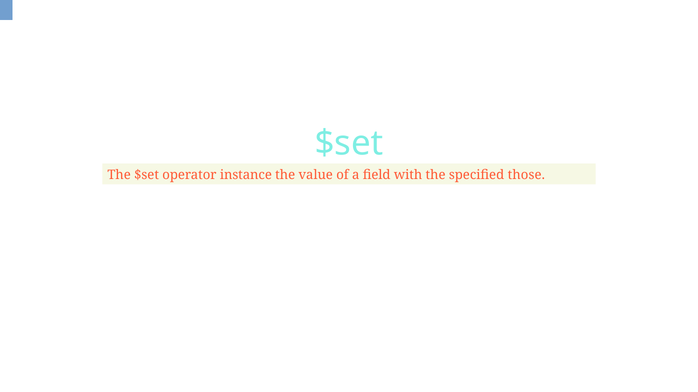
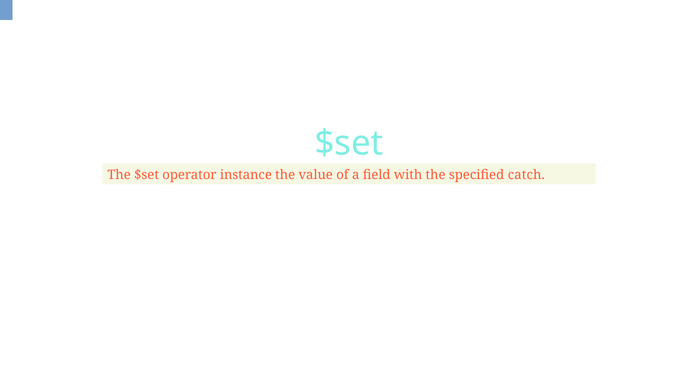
those: those -> catch
